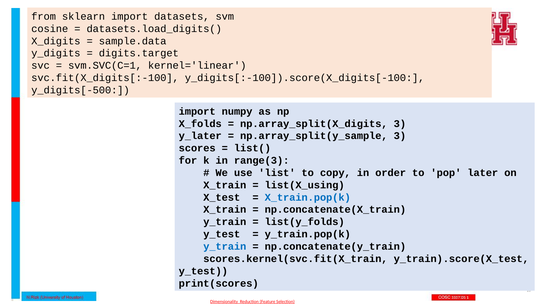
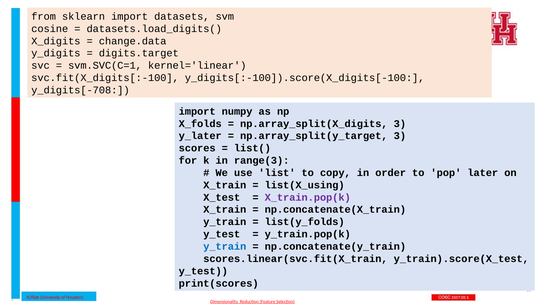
sample.data: sample.data -> change.data
y_digits[-500: y_digits[-500 -> y_digits[-708
np.array_split(y_sample: np.array_split(y_sample -> np.array_split(y_target
X_train.pop(k colour: blue -> purple
scores.kernel(svc.fit(X_train: scores.kernel(svc.fit(X_train -> scores.linear(svc.fit(X_train
